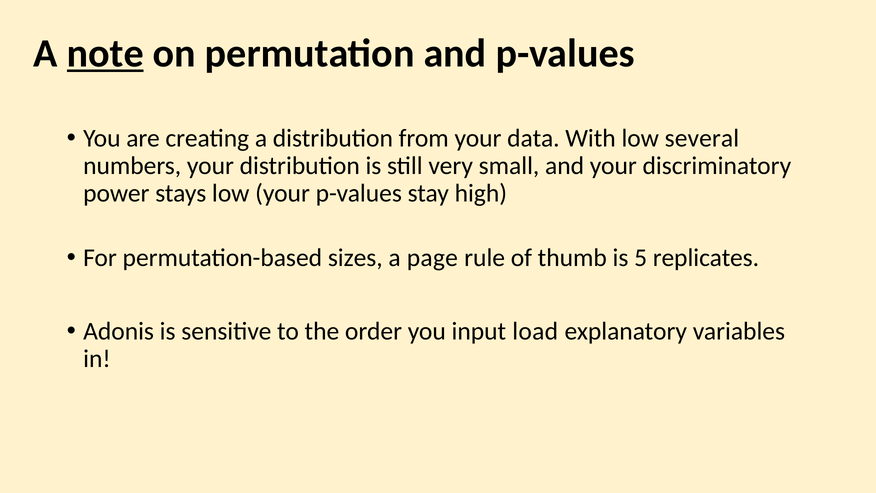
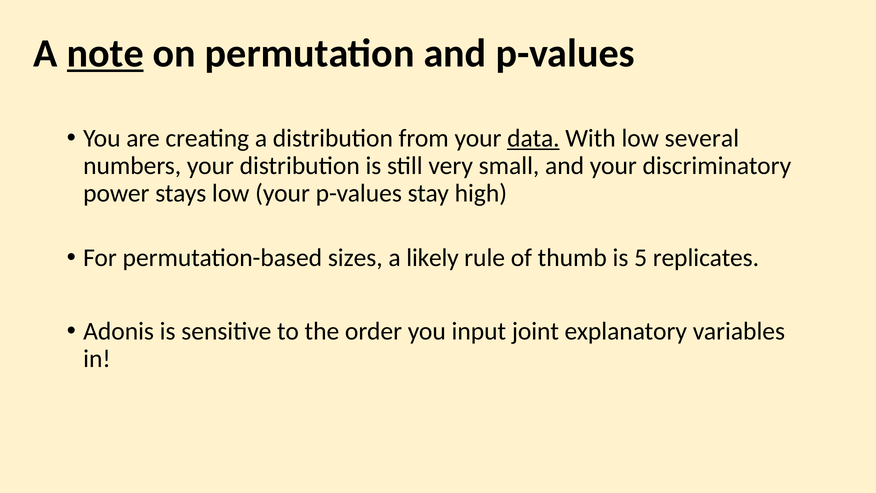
data underline: none -> present
page: page -> likely
load: load -> joint
